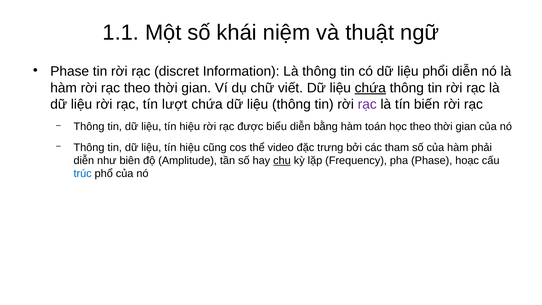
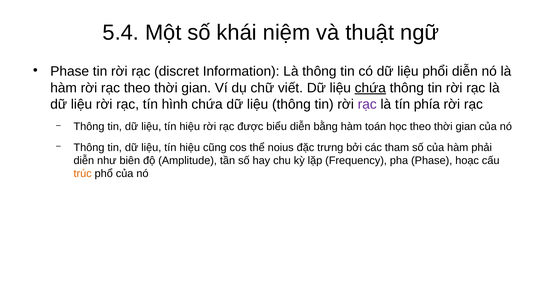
1.1: 1.1 -> 5.4
lượt: lượt -> hình
biến: biến -> phía
video: video -> noius
chu underline: present -> none
trúc colour: blue -> orange
